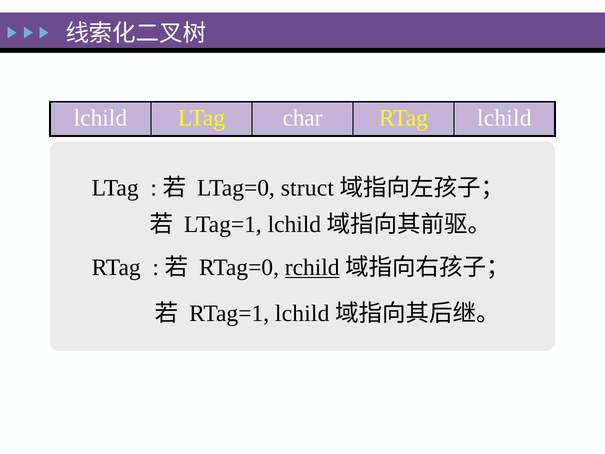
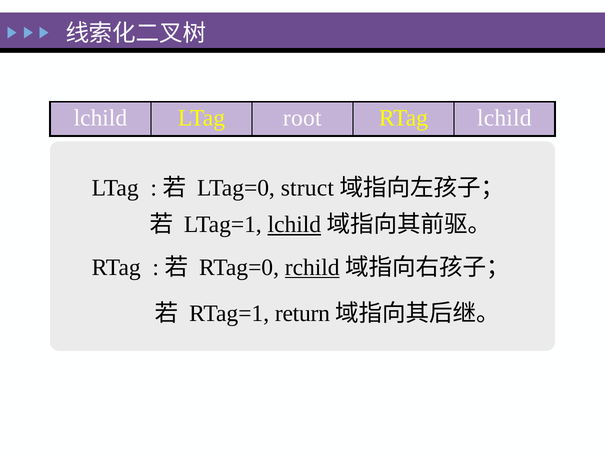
char: char -> root
lchild at (294, 224) underline: none -> present
RTag=1 lchild: lchild -> return
